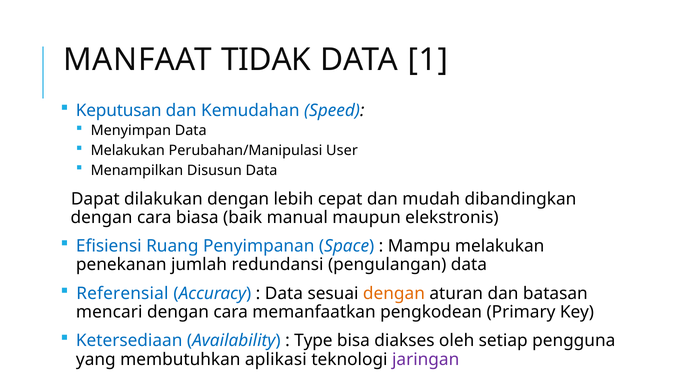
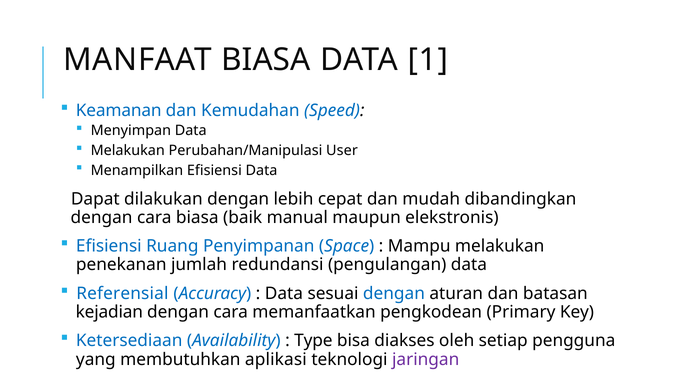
MANFAAT TIDAK: TIDAK -> BIASA
Keputusan: Keputusan -> Keamanan
Menampilkan Disusun: Disusun -> Efisiensi
dengan at (394, 294) colour: orange -> blue
mencari: mencari -> kejadian
